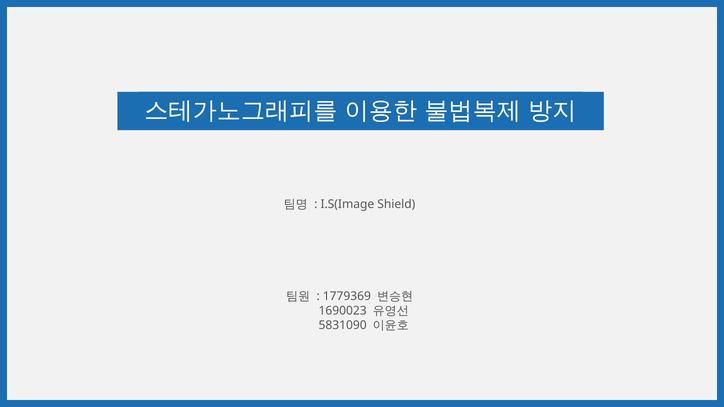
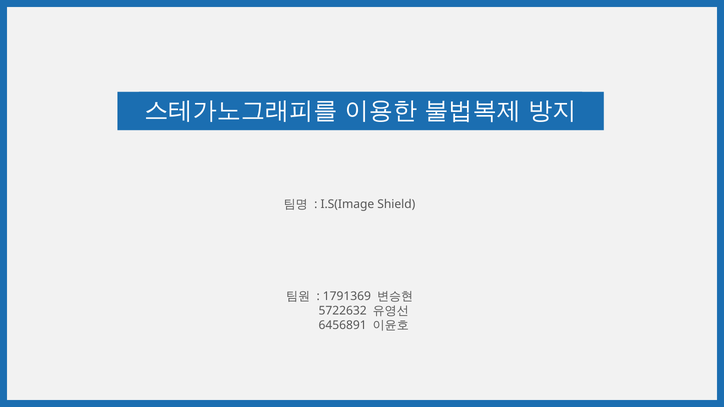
1779369: 1779369 -> 1791369
1690023: 1690023 -> 5722632
5831090: 5831090 -> 6456891
